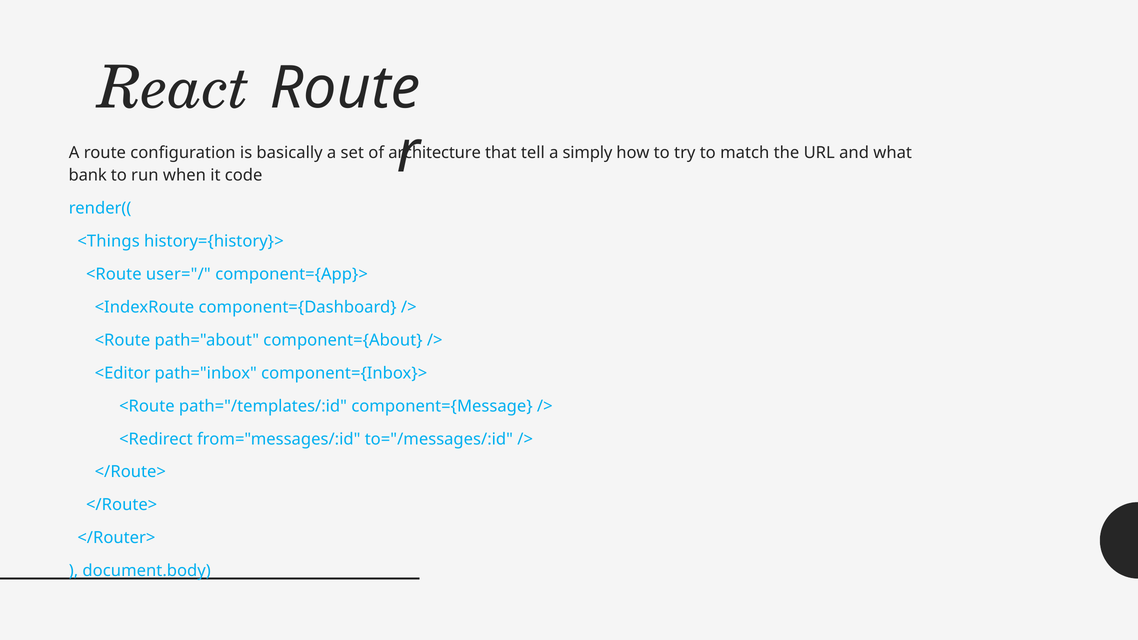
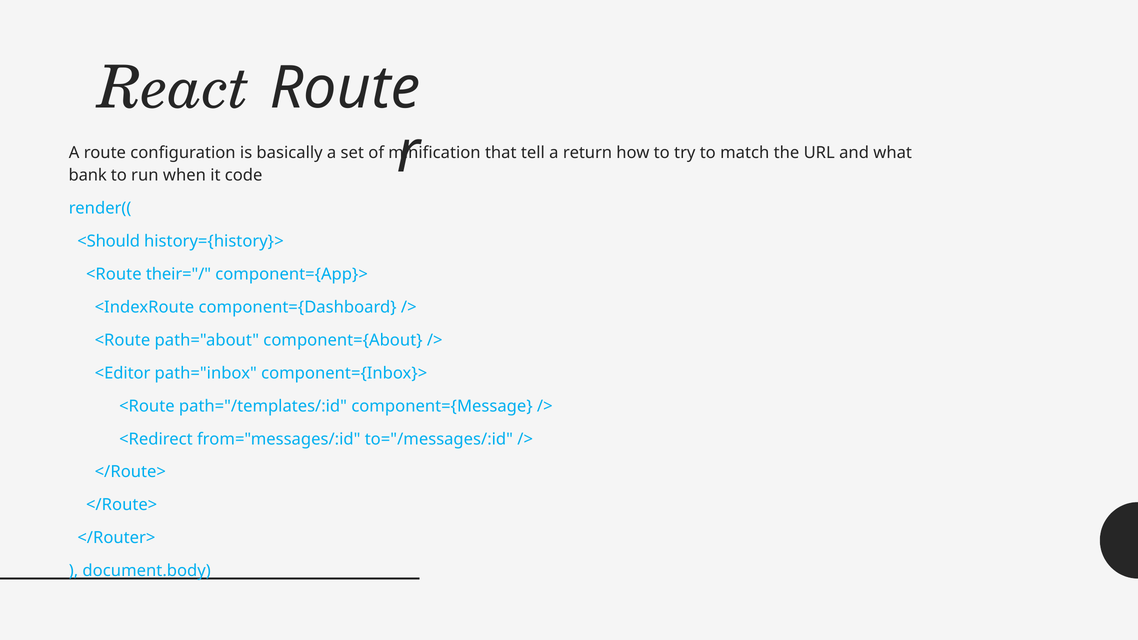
architecture: architecture -> minification
simply: simply -> return
<Things: <Things -> <Should
user="/: user="/ -> their="/
